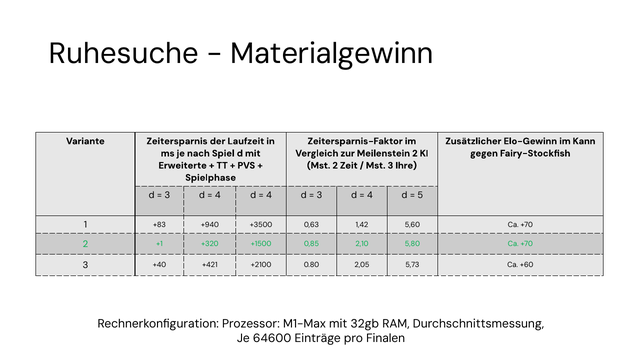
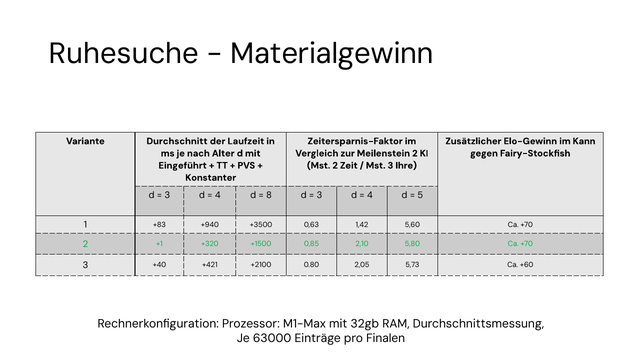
Zeitersparnis: Zeitersparnis -> Durchschnitt
Spiel: Spiel -> Alter
Erweiterte: Erweiterte -> Eingeführt
Spielphase: Spielphase -> Konstanter
4 at (269, 195): 4 -> 8
64600: 64600 -> 63000
